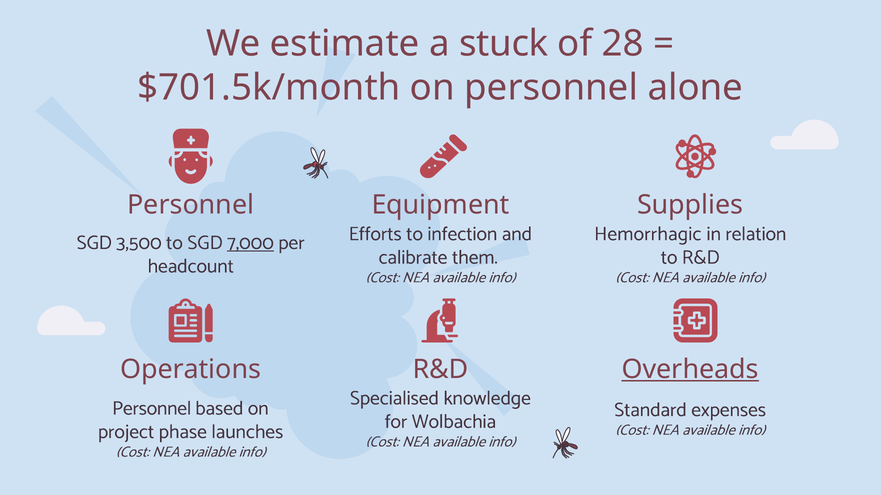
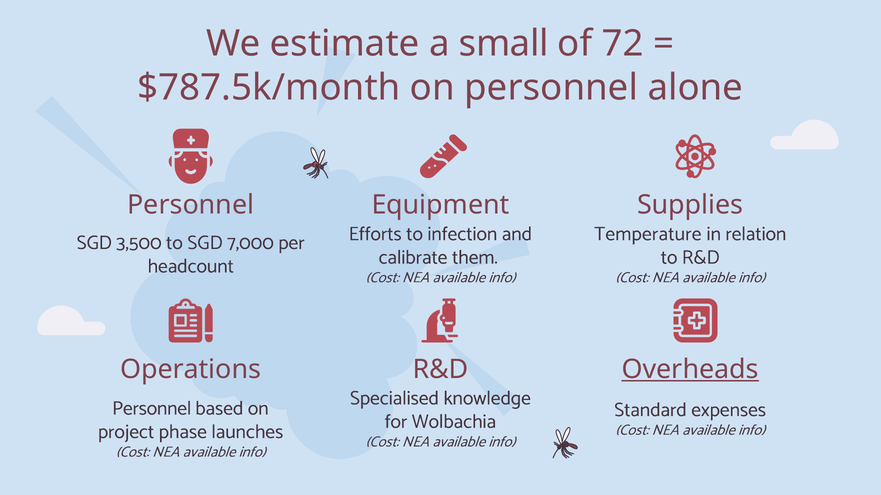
stuck: stuck -> small
28: 28 -> 72
$701.5k/month: $701.5k/month -> $787.5k/month
Hemorrhagic: Hemorrhagic -> Temperature
7,000 underline: present -> none
